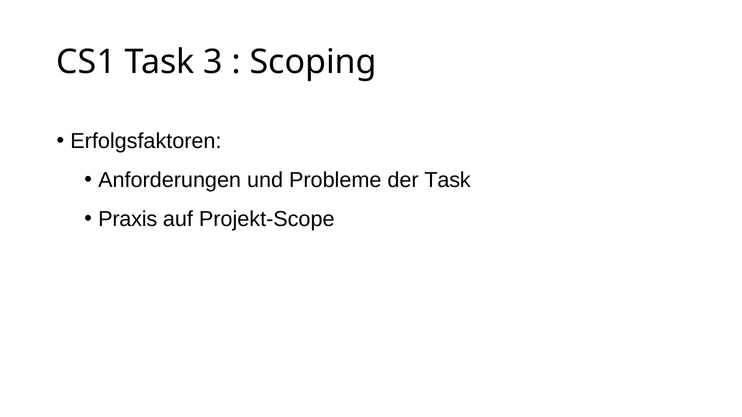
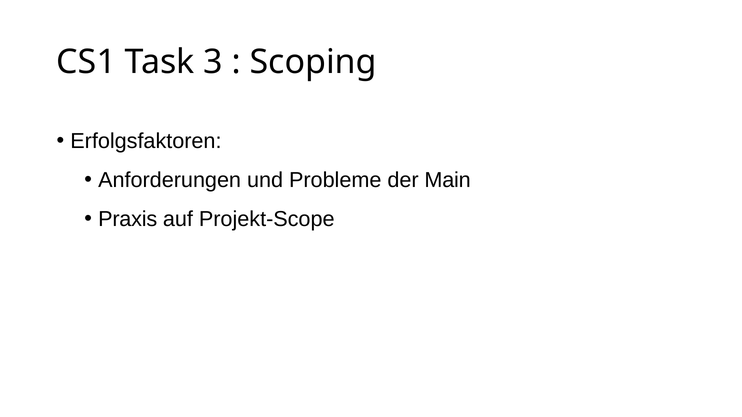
der Task: Task -> Main
